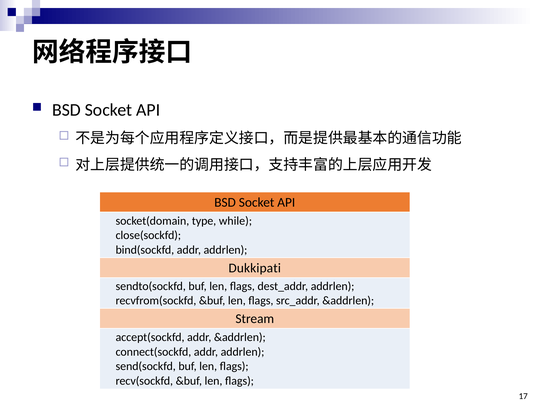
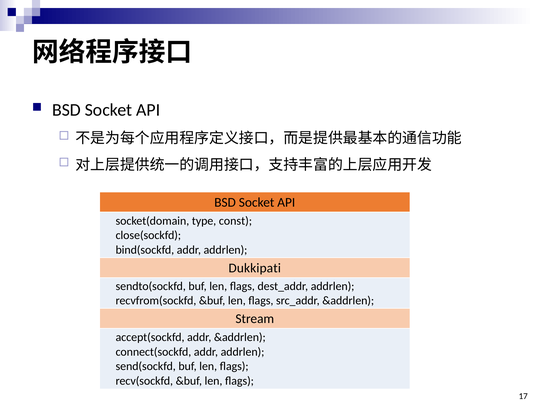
while: while -> const
